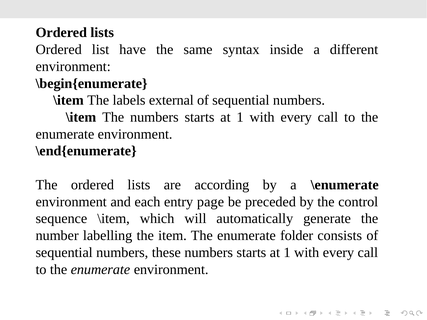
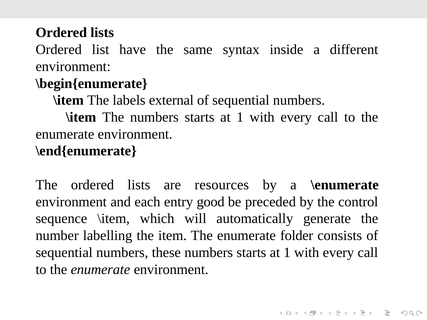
according: according -> resources
page: page -> good
